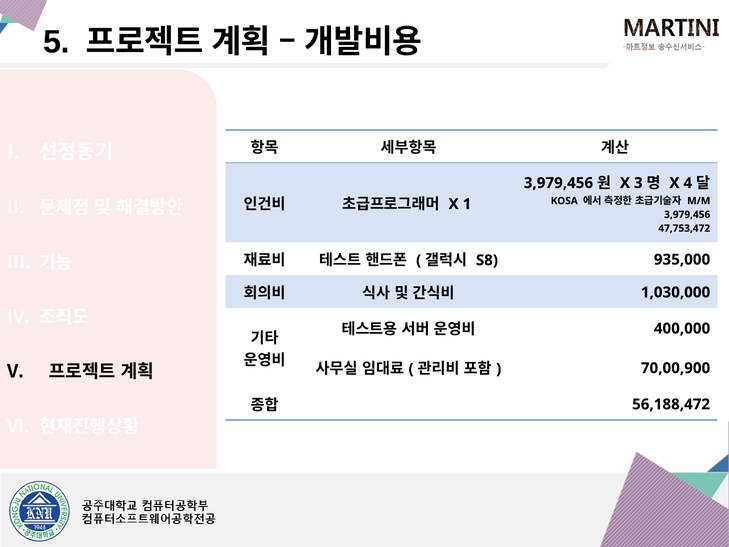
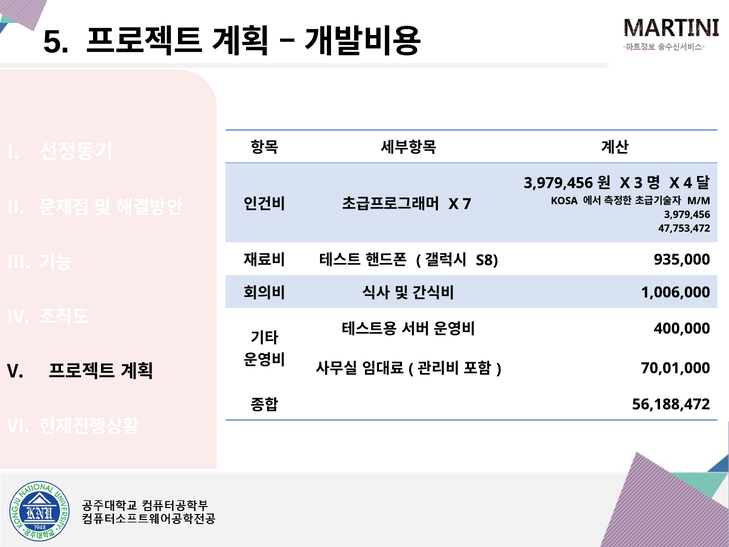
1: 1 -> 7
1,030,000: 1,030,000 -> 1,006,000
70,00,900: 70,00,900 -> 70,01,000
